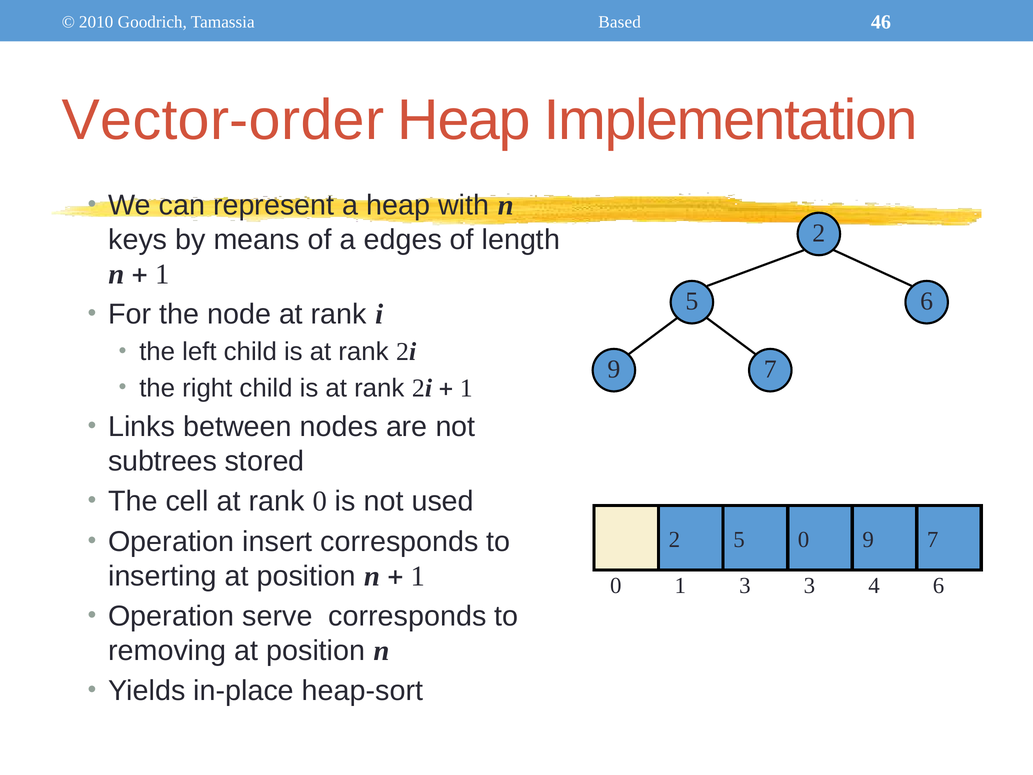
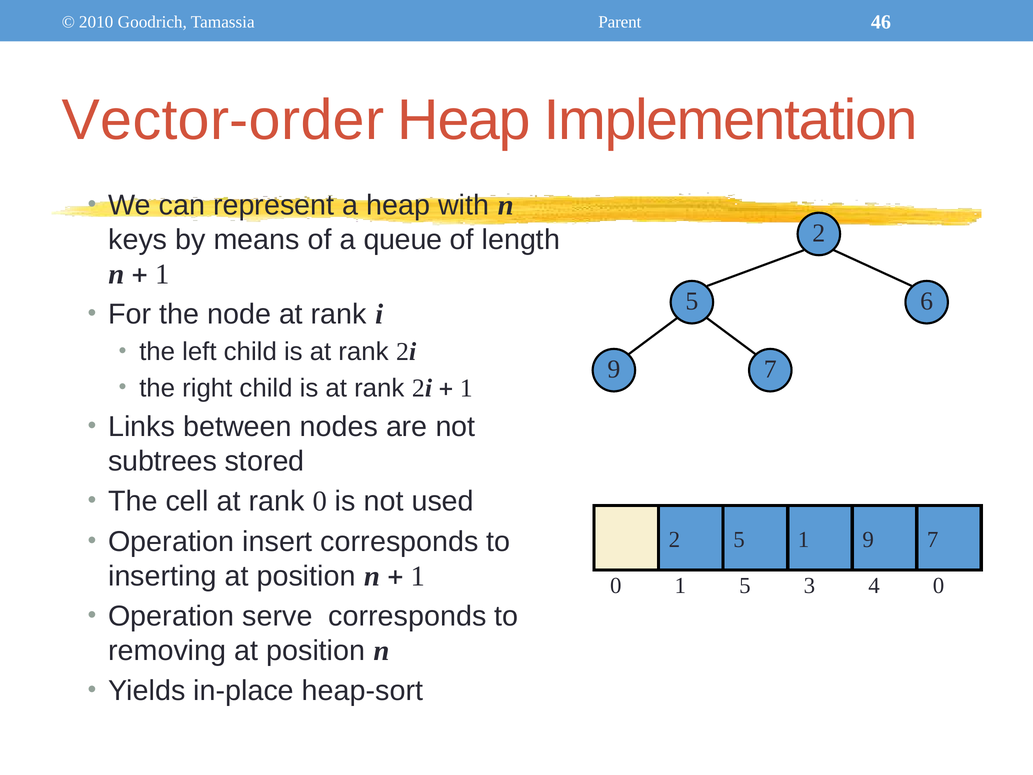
Based: Based -> Parent
edges: edges -> queue
5 0: 0 -> 1
1 3: 3 -> 5
4 6: 6 -> 0
